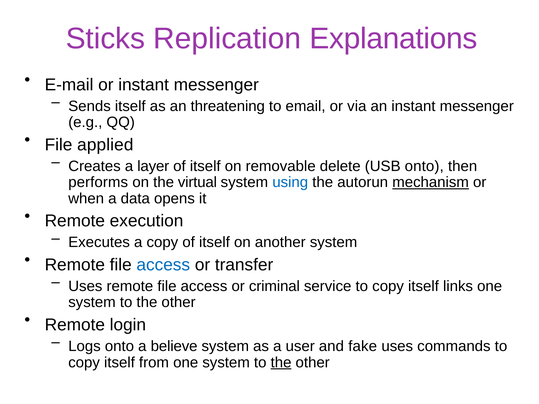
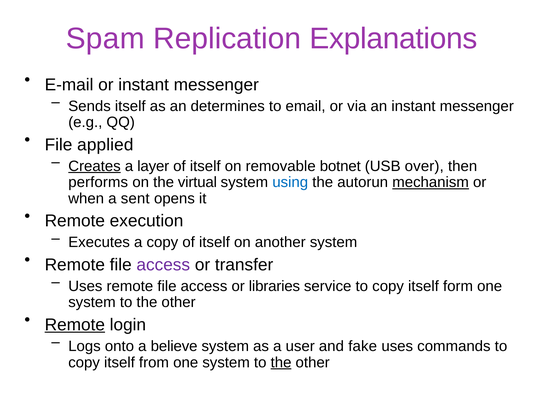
Sticks: Sticks -> Spam
threatening: threatening -> determines
Creates underline: none -> present
delete: delete -> botnet
USB onto: onto -> over
data: data -> sent
access at (163, 265) colour: blue -> purple
criminal: criminal -> libraries
links: links -> form
Remote at (75, 325) underline: none -> present
